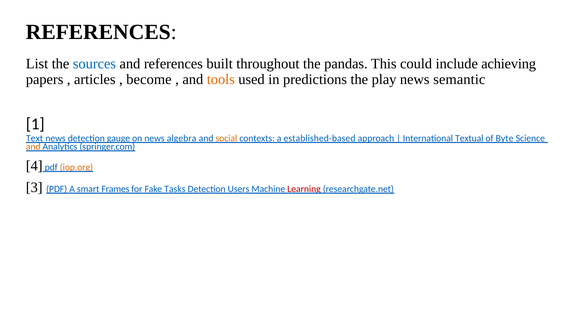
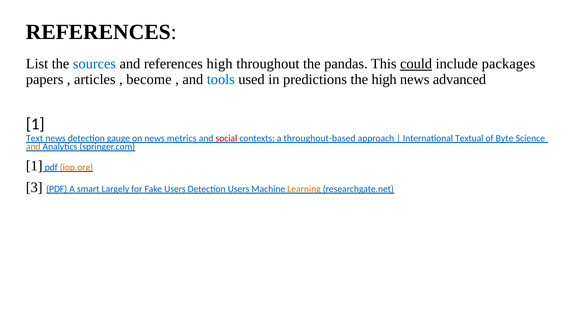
references built: built -> high
could underline: none -> present
achieving: achieving -> packages
tools colour: orange -> blue
the play: play -> high
semantic: semantic -> advanced
algebra: algebra -> metrics
social colour: orange -> red
established-based: established-based -> throughout-based
4 at (34, 165): 4 -> 1
Frames: Frames -> Largely
Fake Tasks: Tasks -> Users
Learning colour: red -> orange
